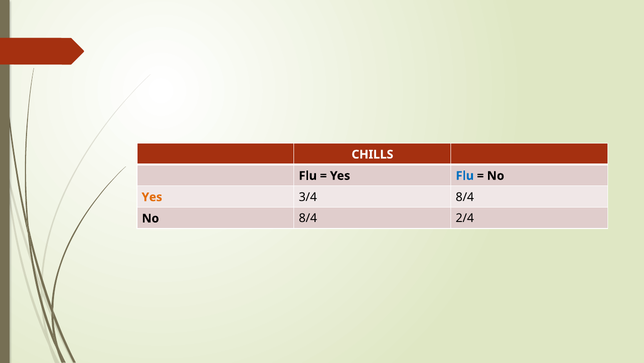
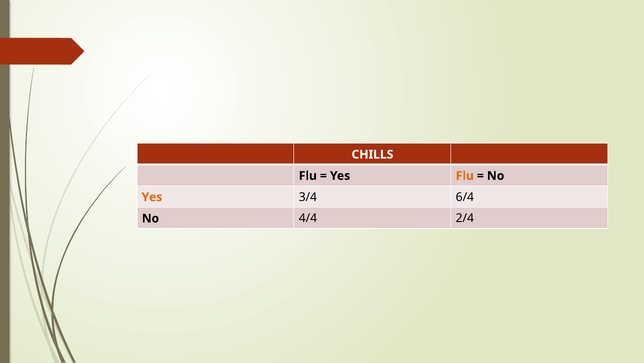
Flu at (465, 175) colour: blue -> orange
3/4 8/4: 8/4 -> 6/4
No 8/4: 8/4 -> 4/4
